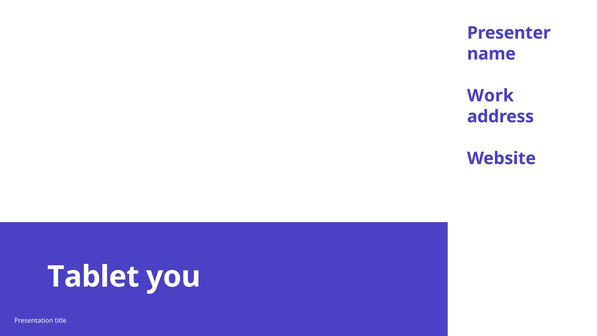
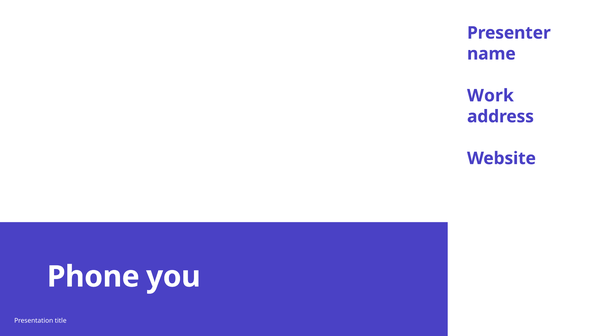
Tablet: Tablet -> Phone
